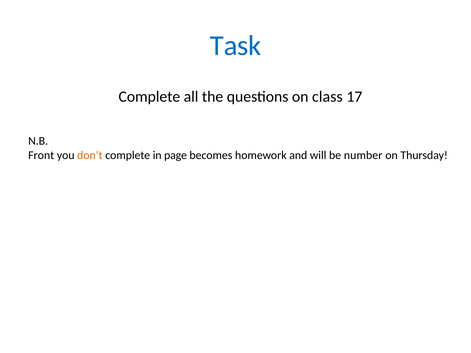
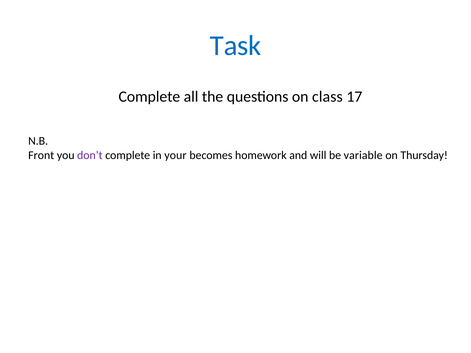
don’t colour: orange -> purple
page: page -> your
number: number -> variable
